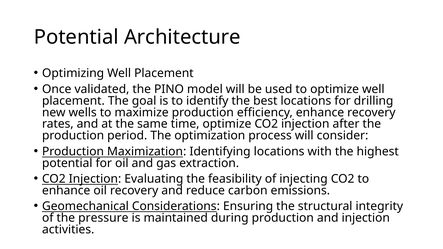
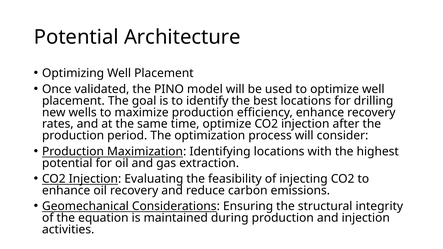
pressure: pressure -> equation
